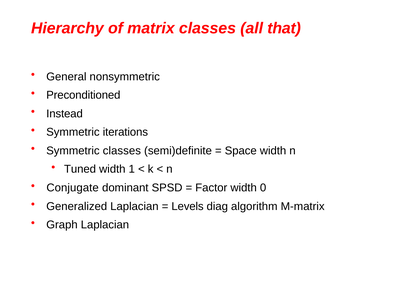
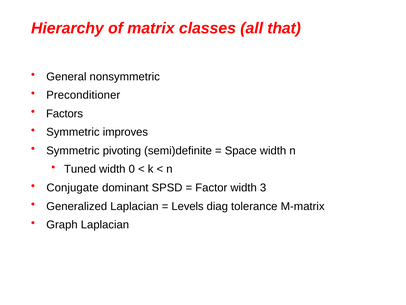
Preconditioned: Preconditioned -> Preconditioner
Instead: Instead -> Factors
iterations: iterations -> improves
Symmetric classes: classes -> pivoting
1: 1 -> 0
0: 0 -> 3
algorithm: algorithm -> tolerance
